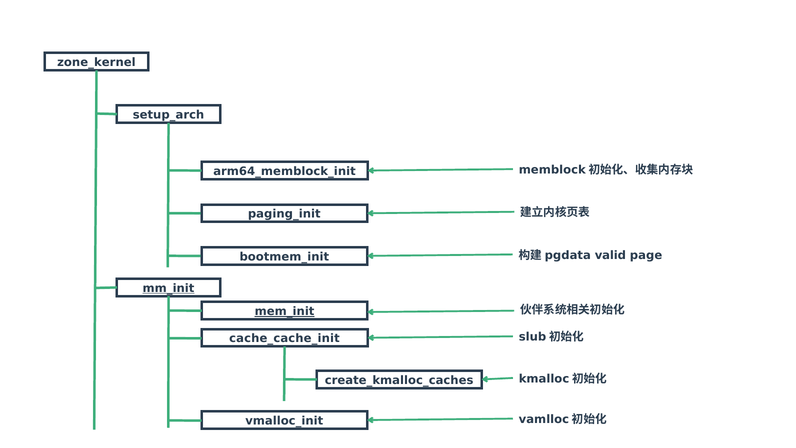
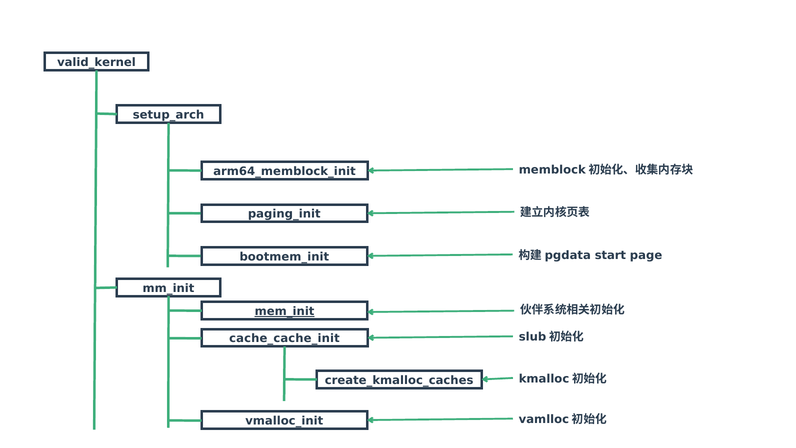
zone_kernel: zone_kernel -> valid_kernel
valid: valid -> start
mm_init underline: present -> none
